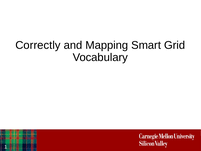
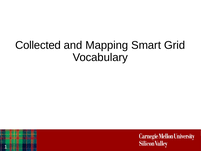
Correctly: Correctly -> Collected
